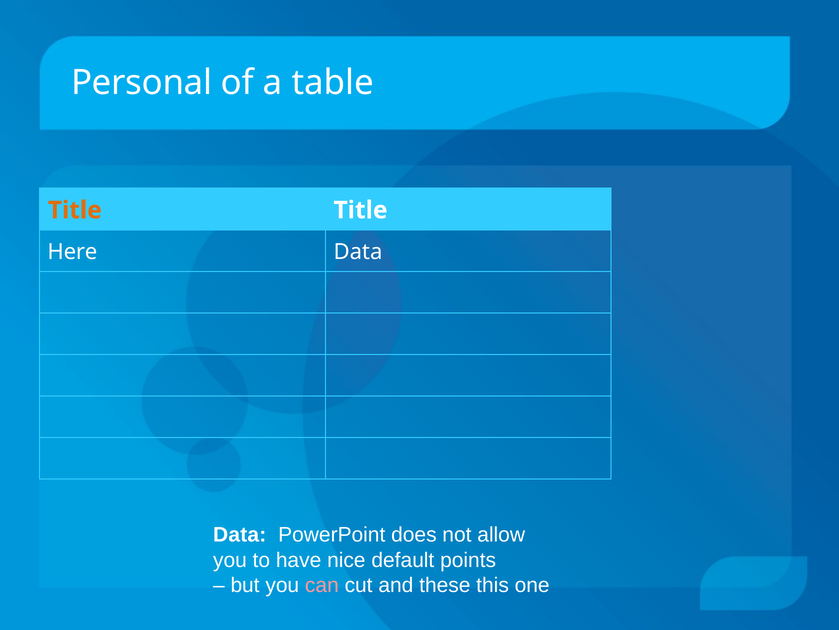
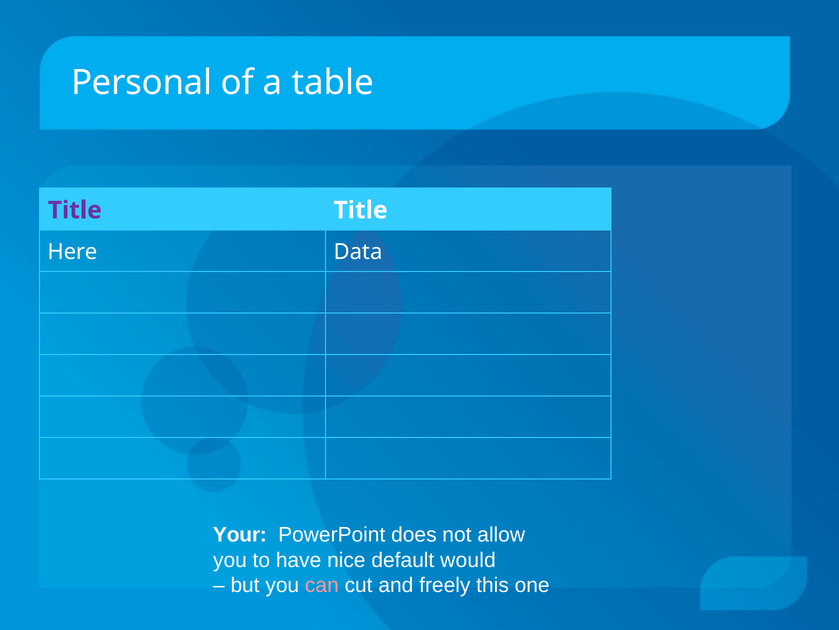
Title at (75, 210) colour: orange -> purple
Data at (240, 534): Data -> Your
points: points -> would
these: these -> freely
